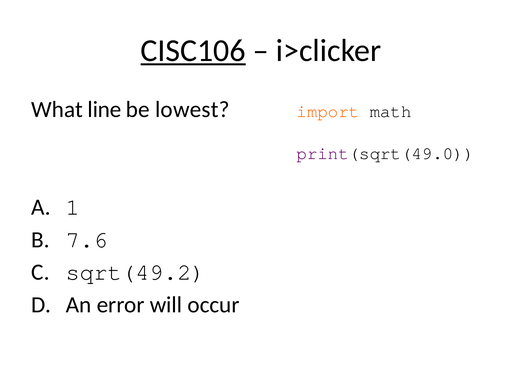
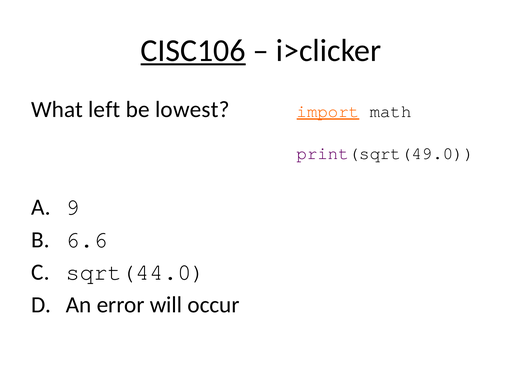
line: line -> left
import underline: none -> present
1: 1 -> 9
7.6: 7.6 -> 6.6
sqrt(49.2: sqrt(49.2 -> sqrt(44.0
